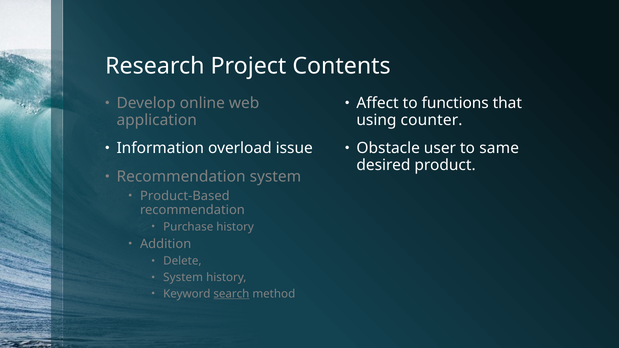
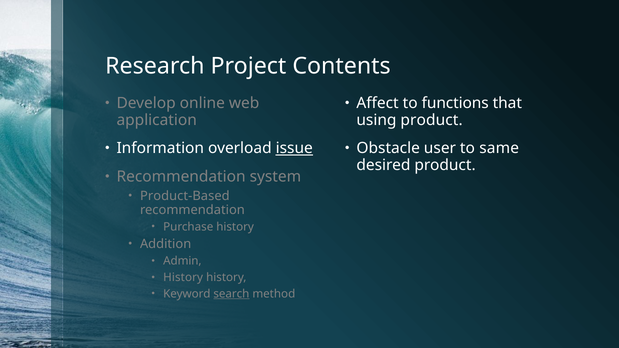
using counter: counter -> product
issue underline: none -> present
Delete: Delete -> Admin
System at (183, 278): System -> History
